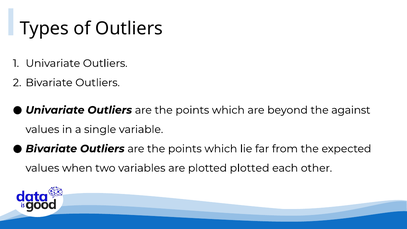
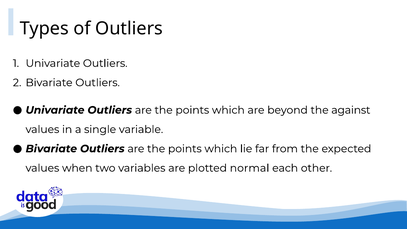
plotted plotted: plotted -> normal
